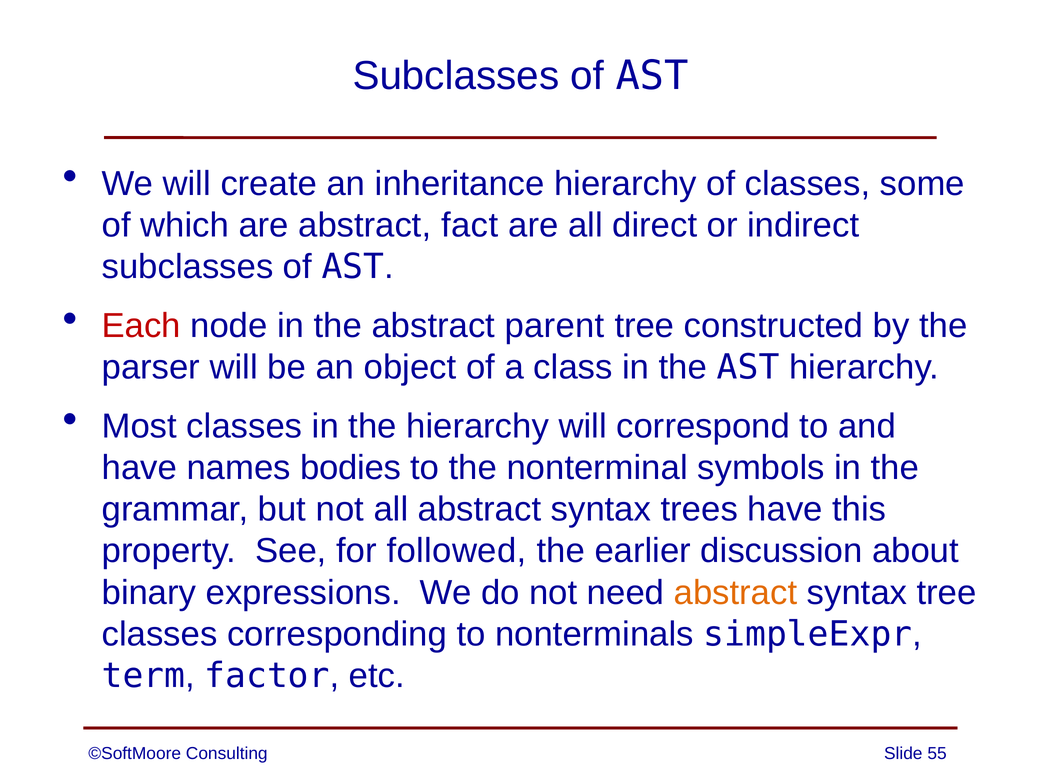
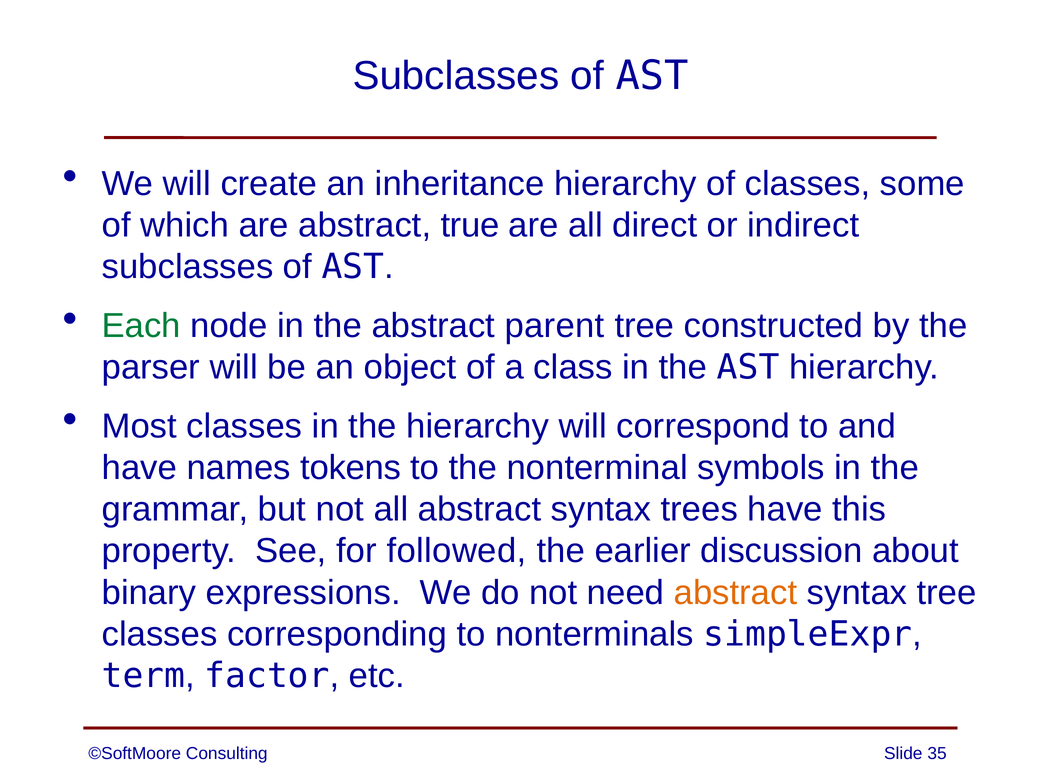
fact: fact -> true
Each colour: red -> green
bodies: bodies -> tokens
55: 55 -> 35
